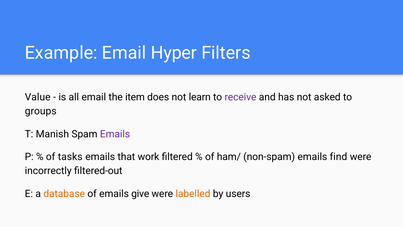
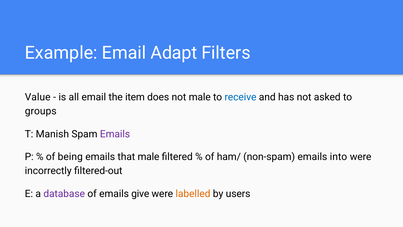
Hyper: Hyper -> Adapt
not learn: learn -> male
receive colour: purple -> blue
tasks: tasks -> being
that work: work -> male
find: find -> into
database colour: orange -> purple
